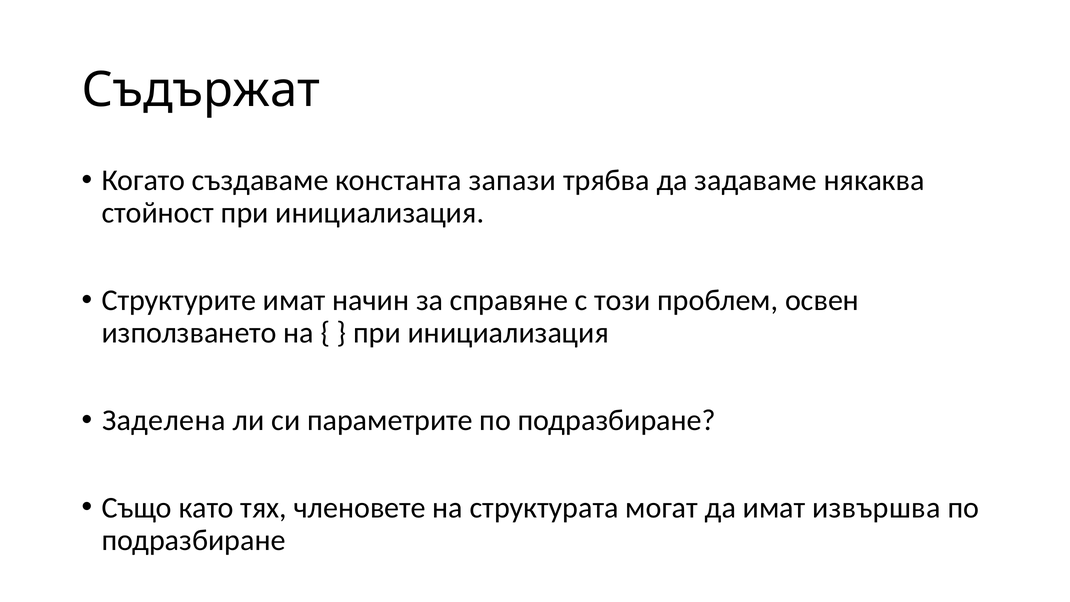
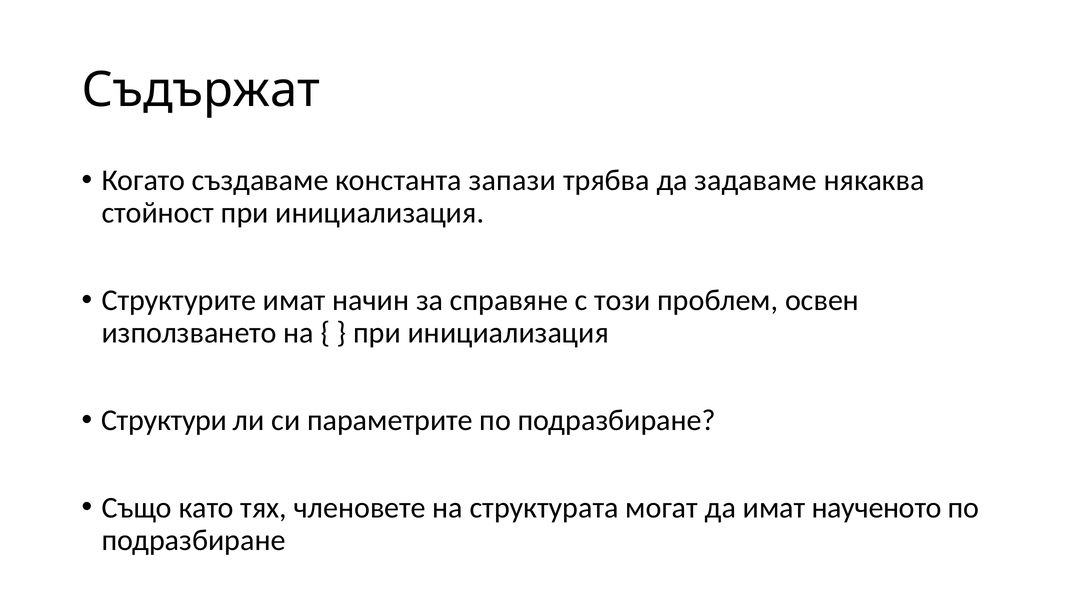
Заделена: Заделена -> Структури
извършва: извършва -> наученото
